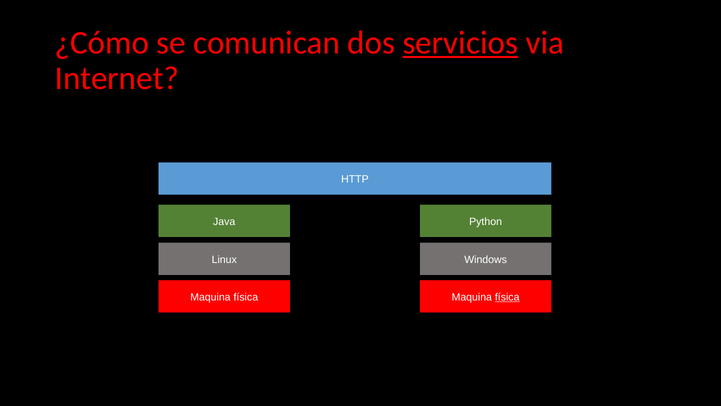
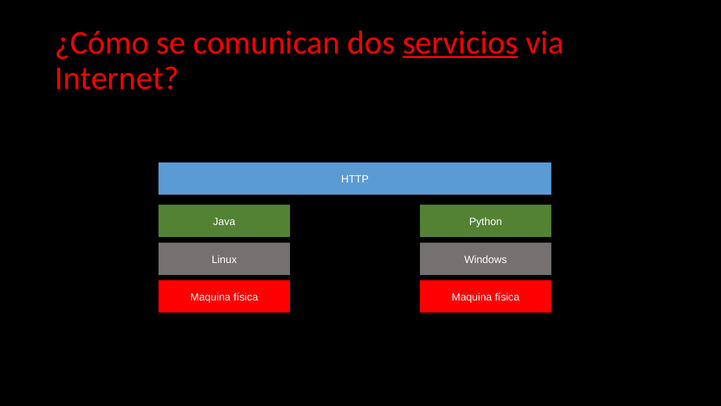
física at (507, 297) underline: present -> none
